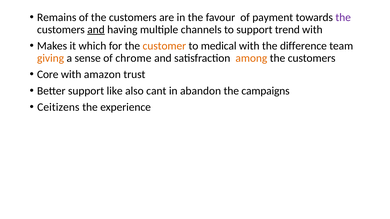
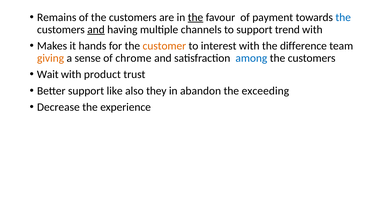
the at (196, 17) underline: none -> present
the at (343, 17) colour: purple -> blue
which: which -> hands
medical: medical -> interest
among colour: orange -> blue
Core: Core -> Wait
amazon: amazon -> product
cant: cant -> they
campaigns: campaigns -> exceeding
Ceitizens: Ceitizens -> Decrease
